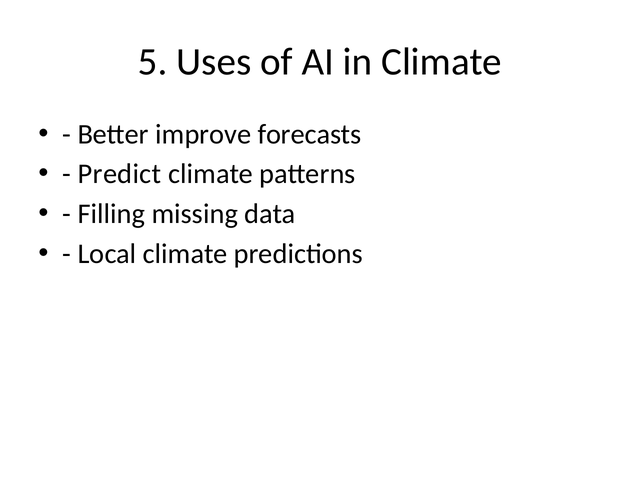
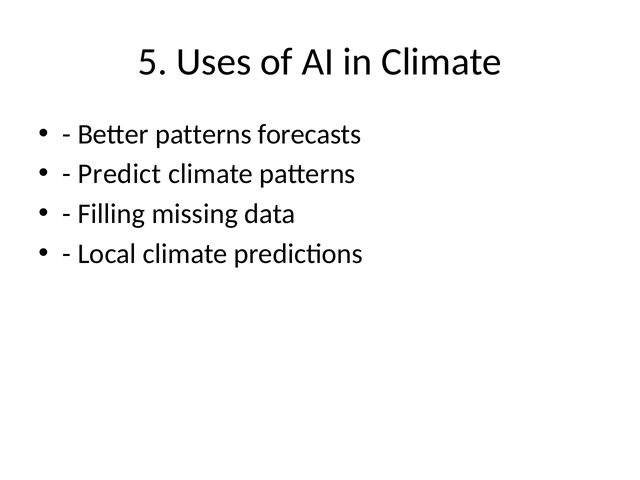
Better improve: improve -> patterns
